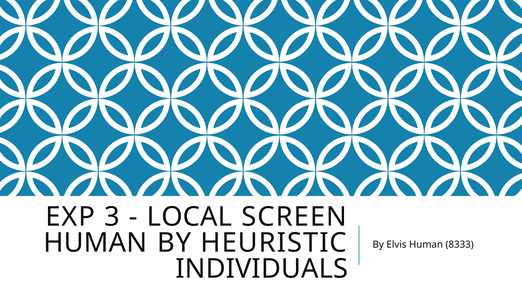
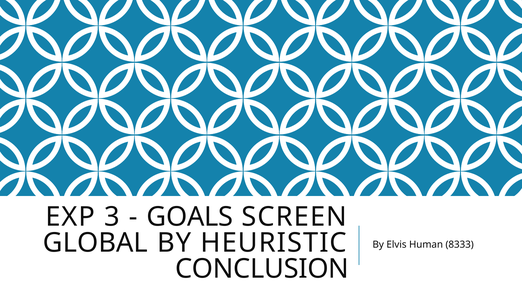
LOCAL: LOCAL -> GOALS
HUMAN at (95, 243): HUMAN -> GLOBAL
INDIVIDUALS: INDIVIDUALS -> CONCLUSION
